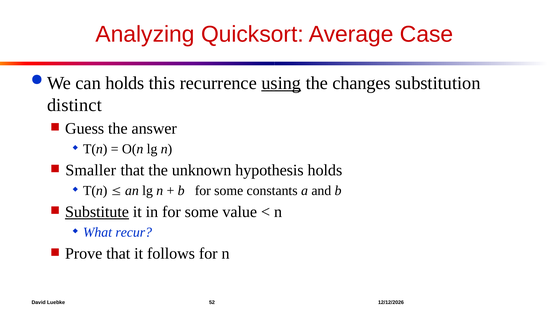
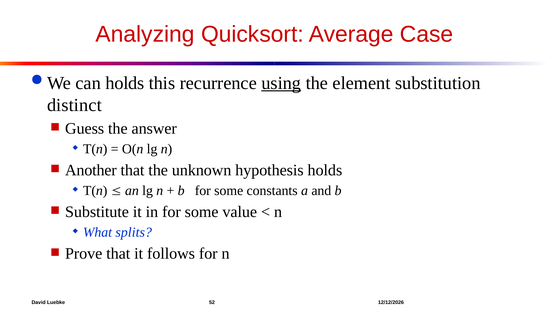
changes: changes -> element
Smaller: Smaller -> Another
Substitute underline: present -> none
recur: recur -> splits
